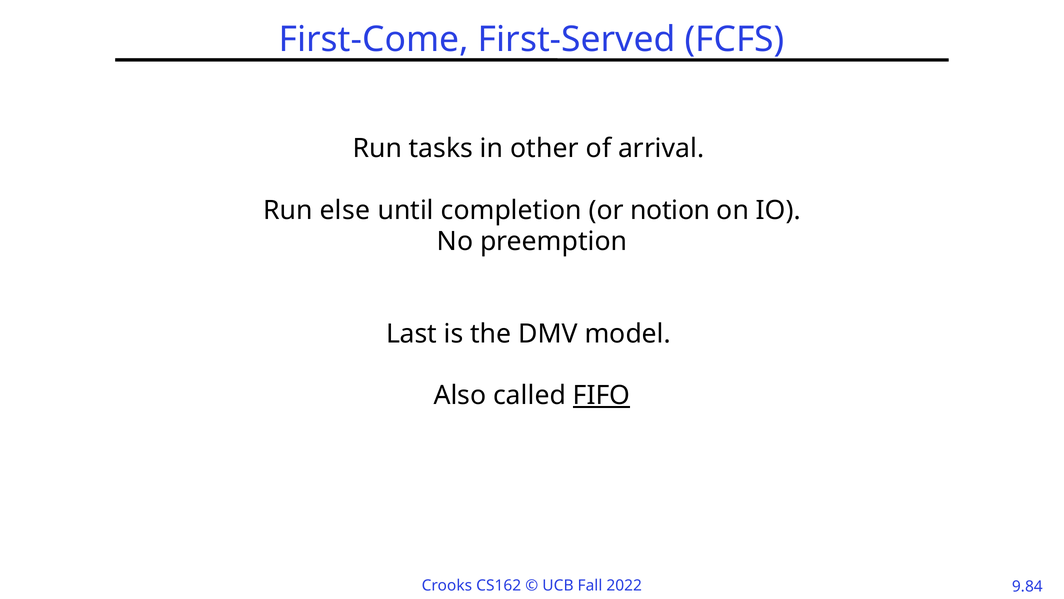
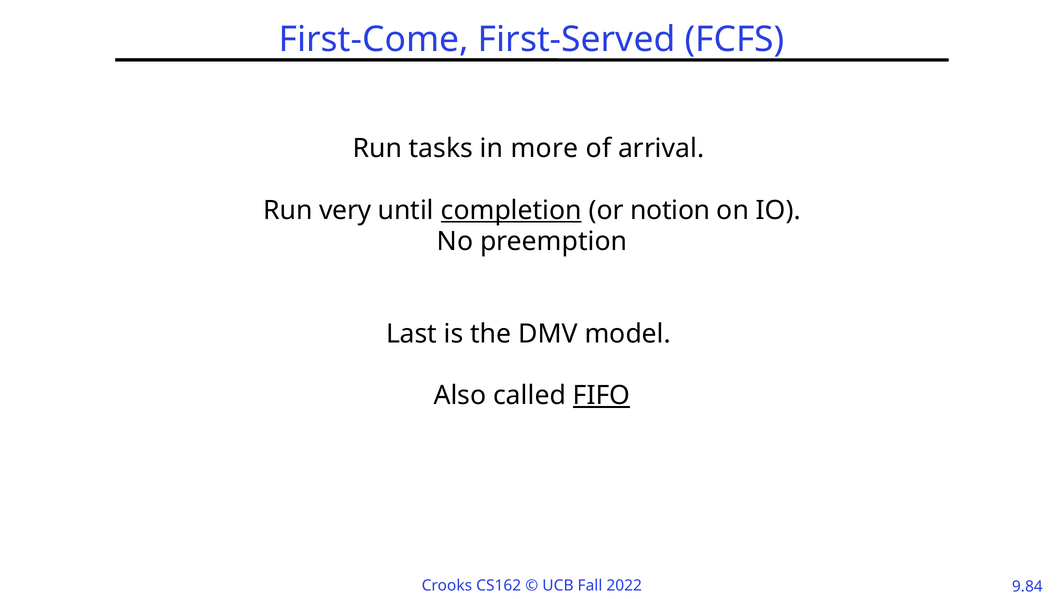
other: other -> more
else: else -> very
completion underline: none -> present
